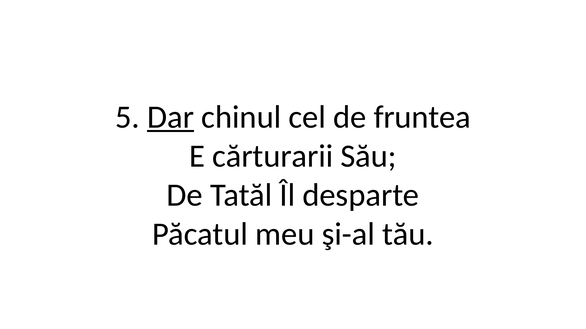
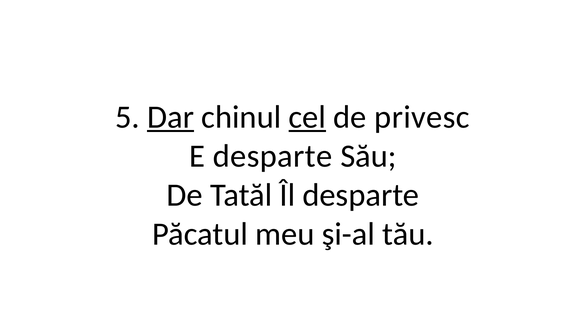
cel underline: none -> present
fruntea: fruntea -> privesc
E cărturarii: cărturarii -> desparte
